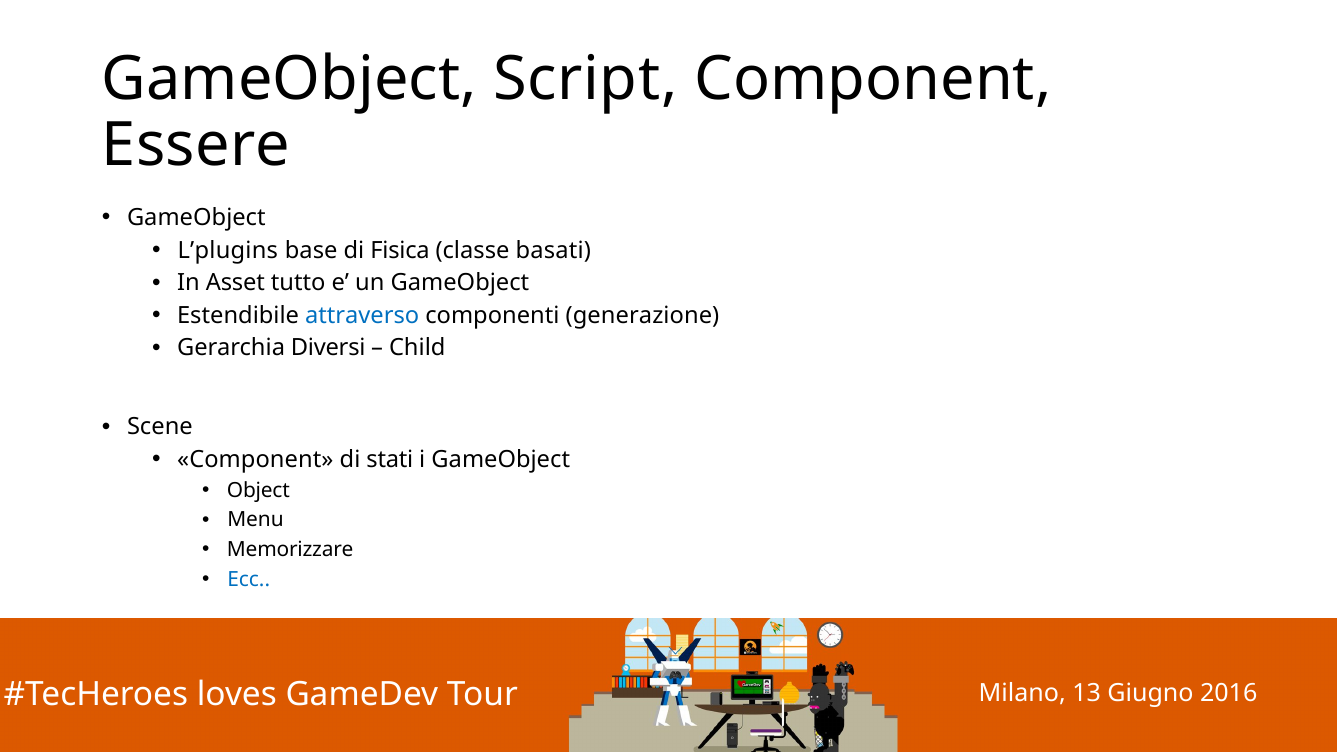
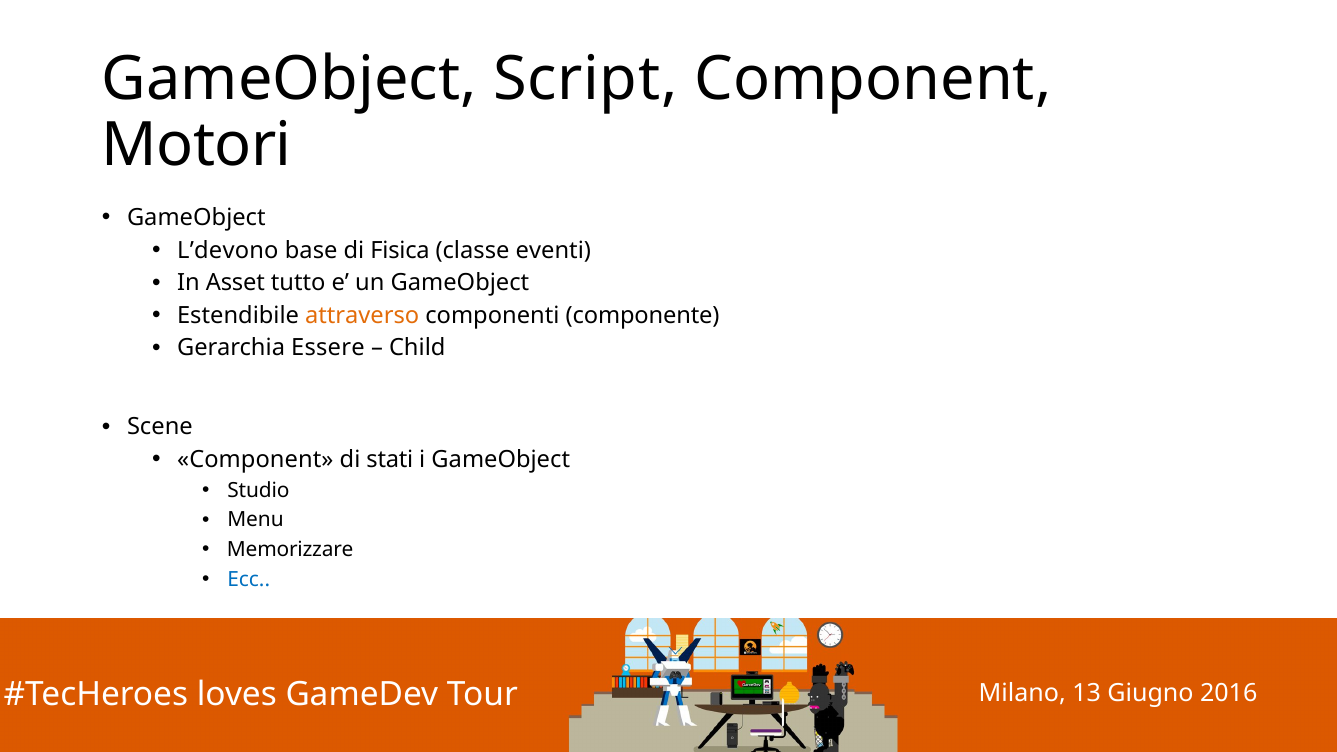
Essere: Essere -> Motori
L’plugins: L’plugins -> L’devono
basati: basati -> eventi
attraverso colour: blue -> orange
generazione: generazione -> componente
Diversi: Diversi -> Essere
Object: Object -> Studio
